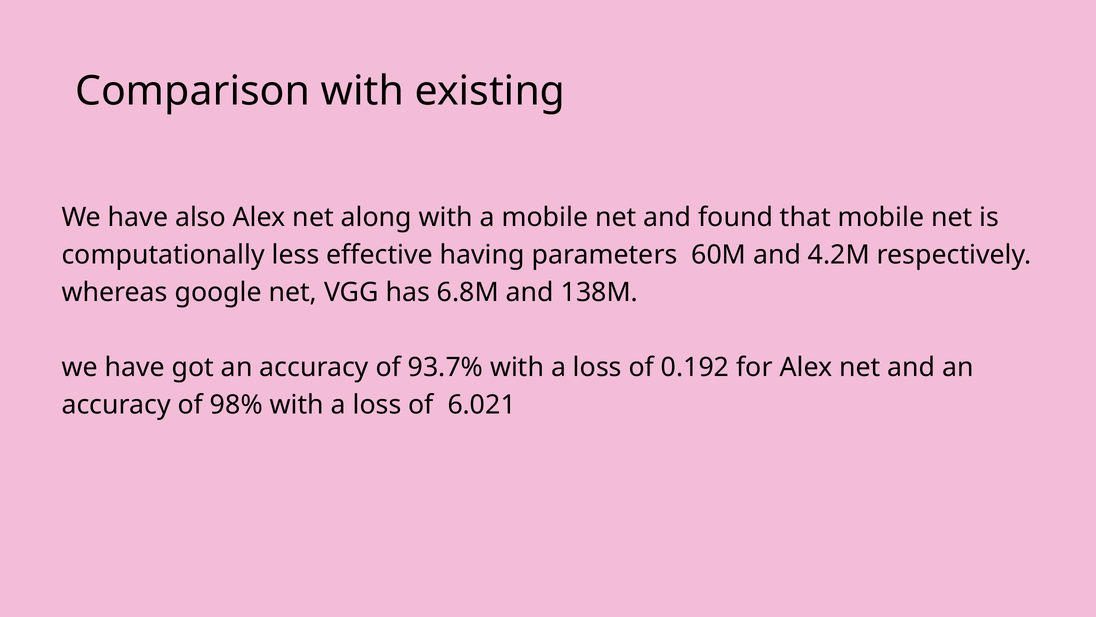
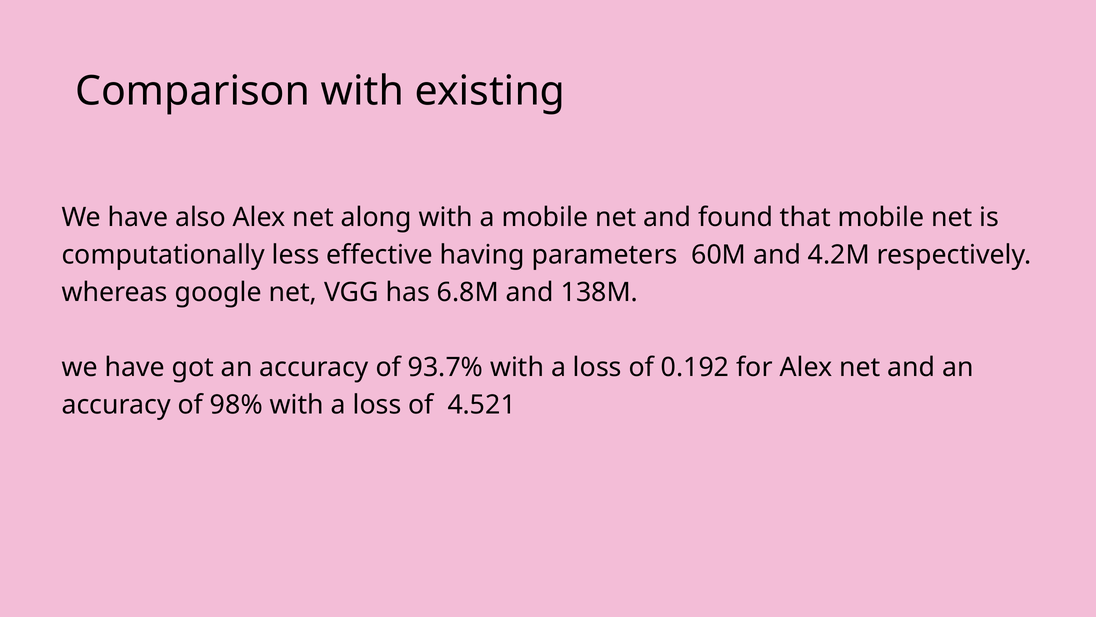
6.021: 6.021 -> 4.521
